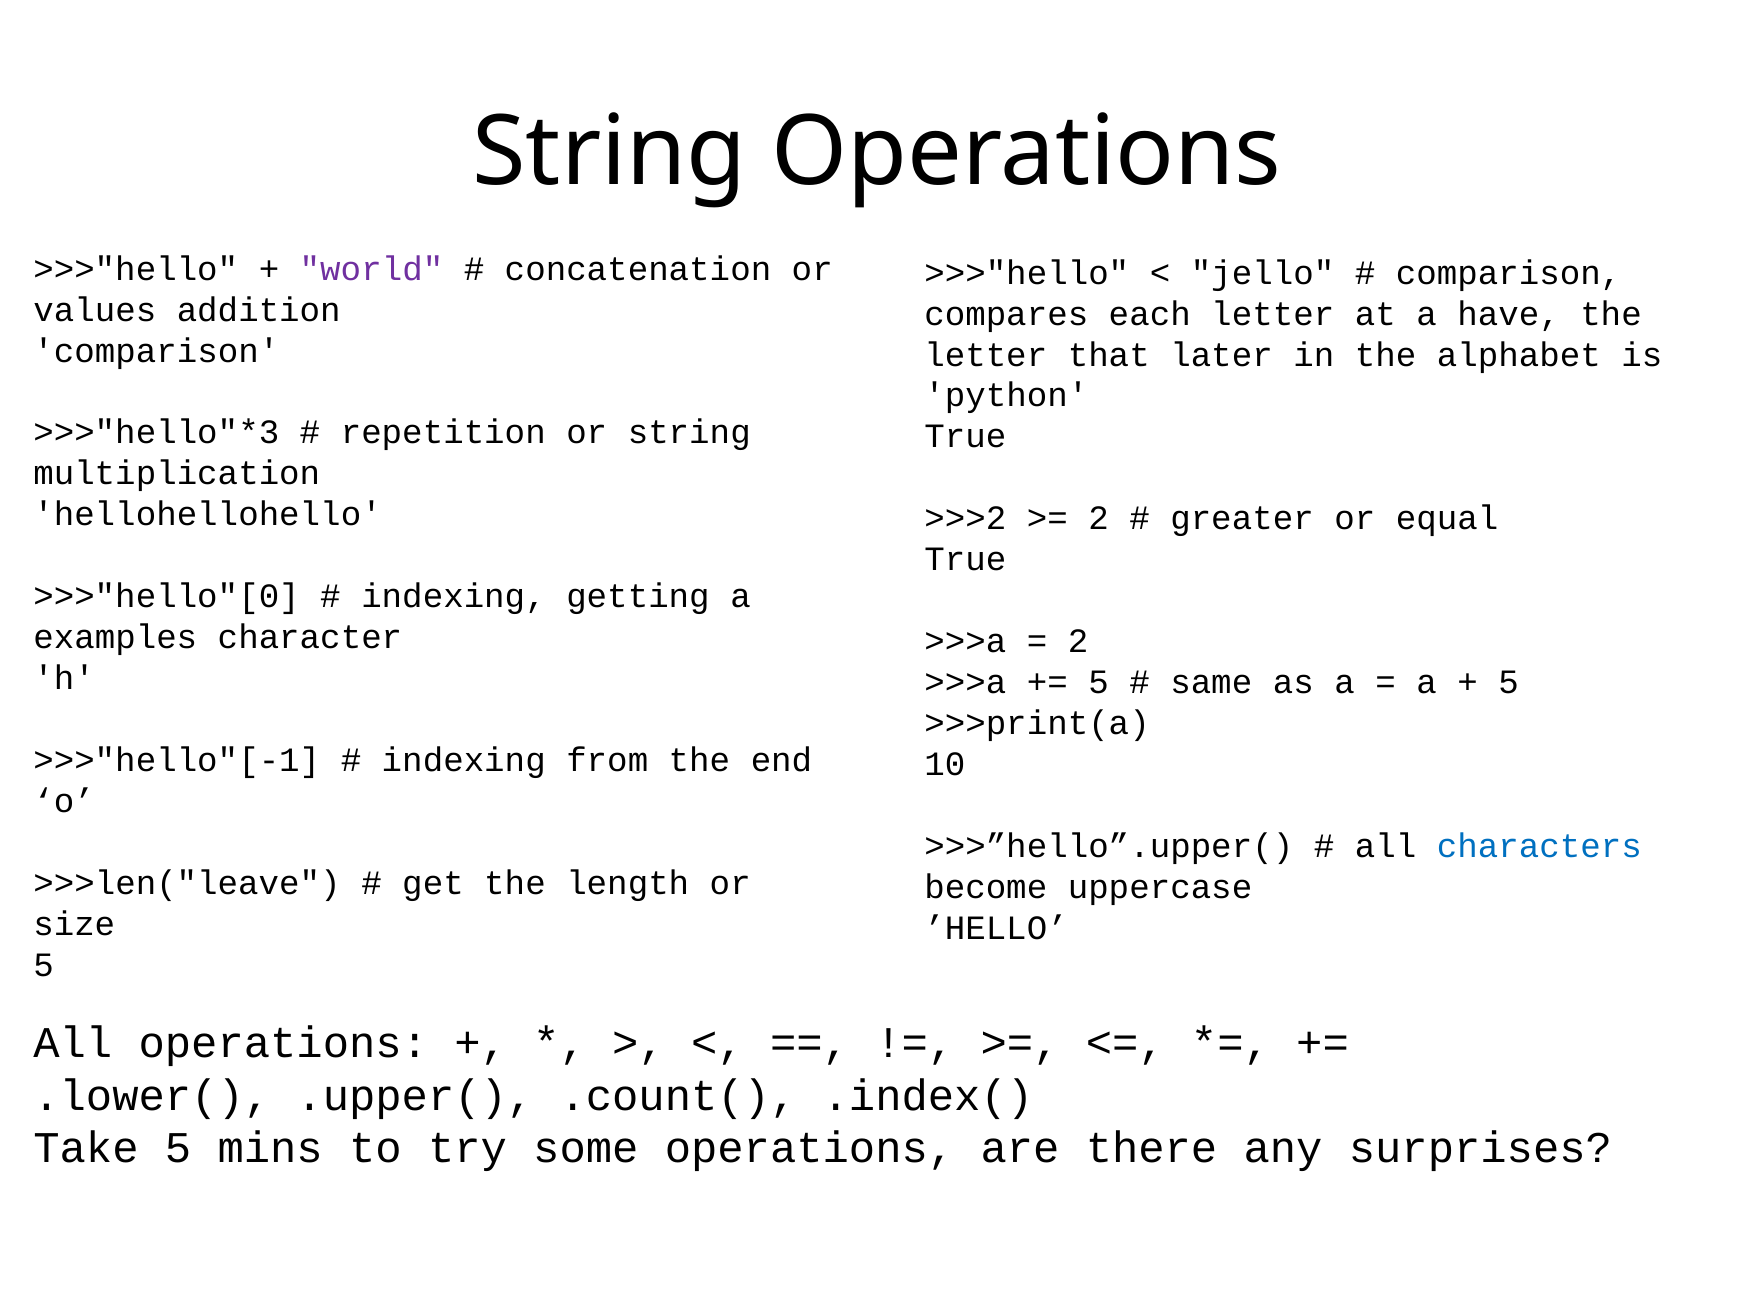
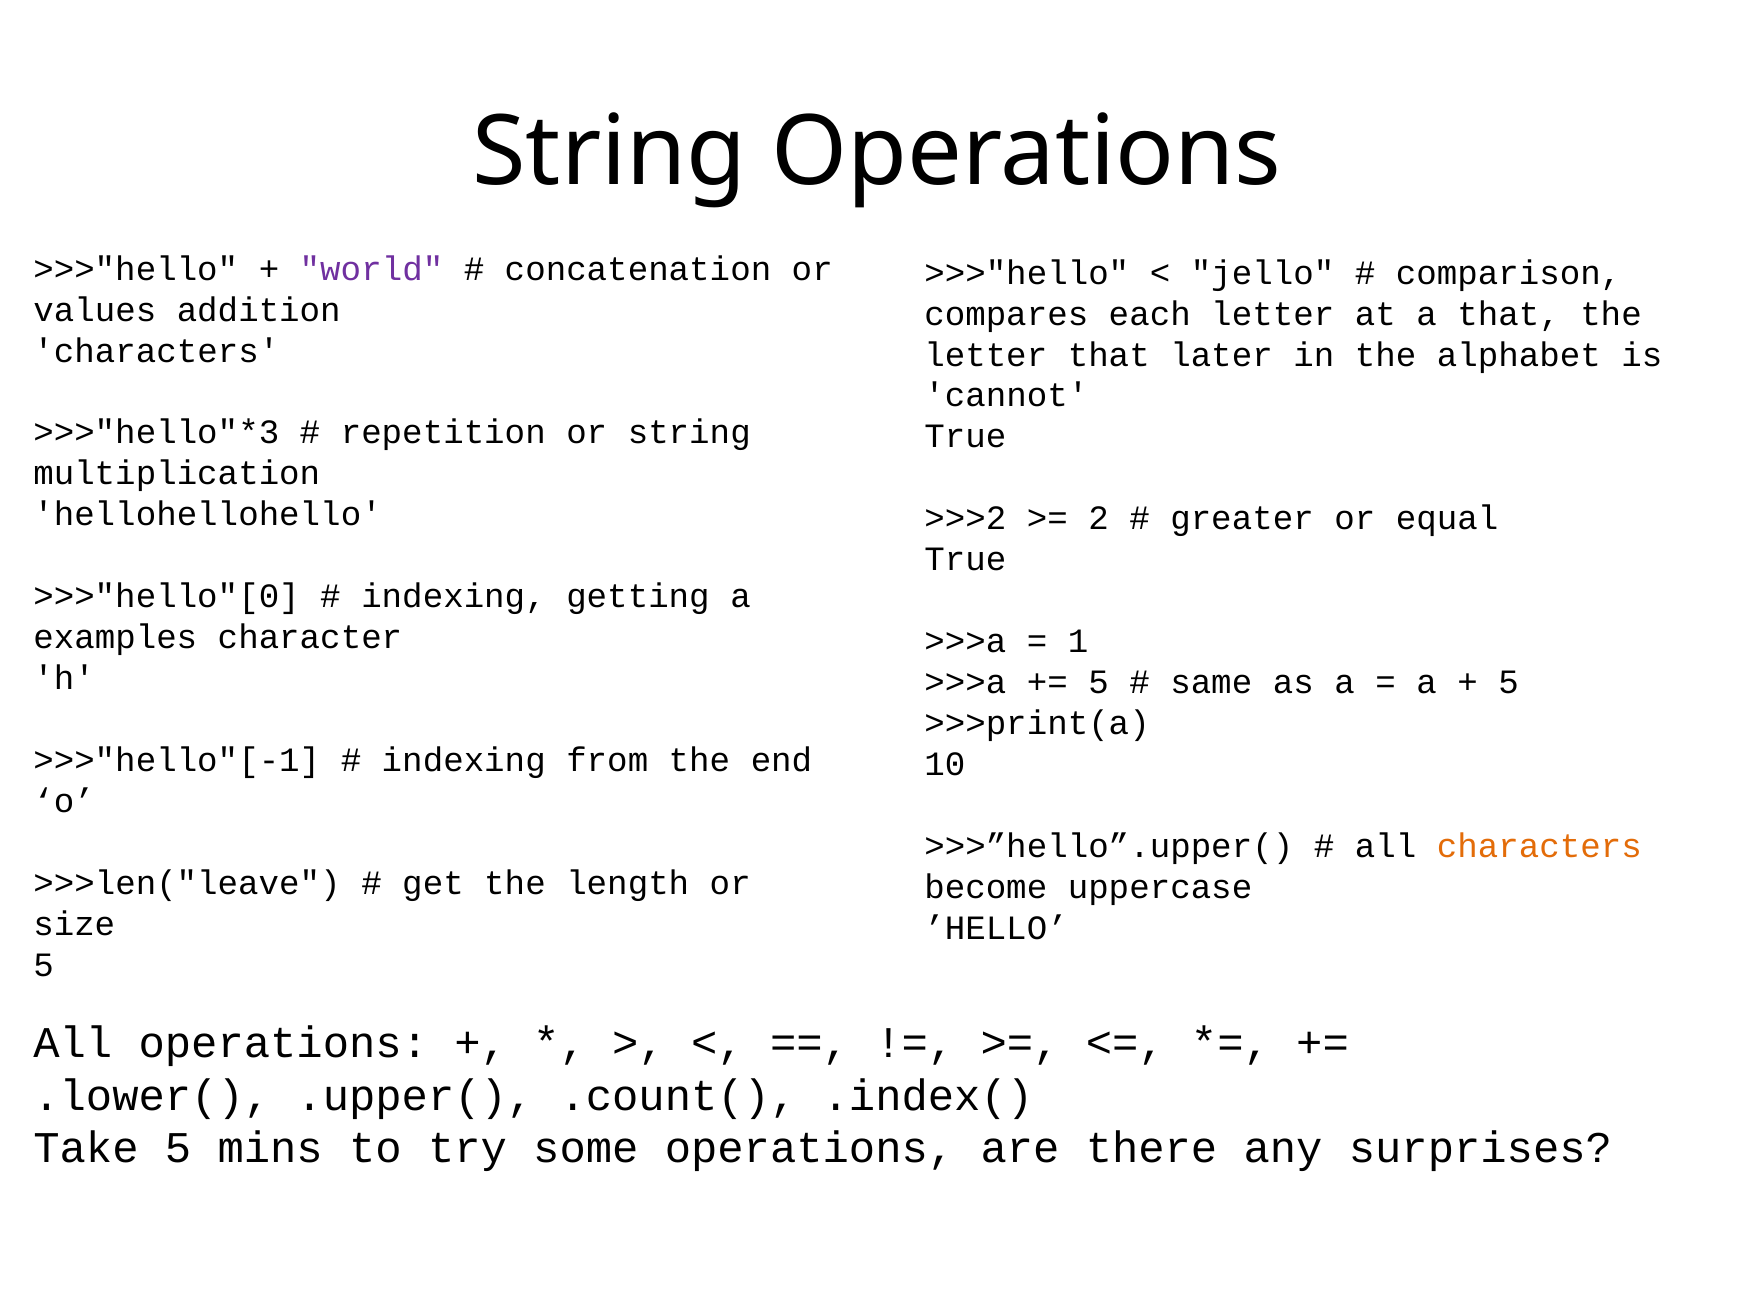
a have: have -> that
comparison at (156, 351): comparison -> characters
python: python -> cannot
2 at (1078, 642): 2 -> 1
characters at (1539, 846) colour: blue -> orange
